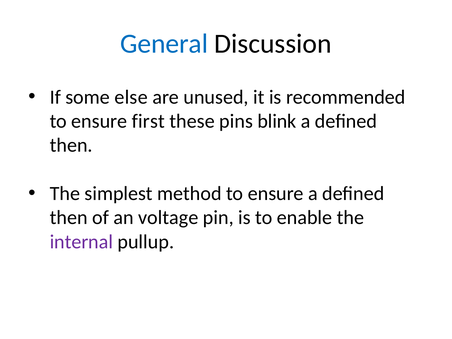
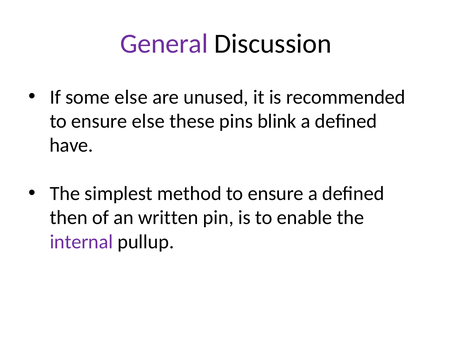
General colour: blue -> purple
ensure first: first -> else
then at (71, 145): then -> have
voltage: voltage -> written
